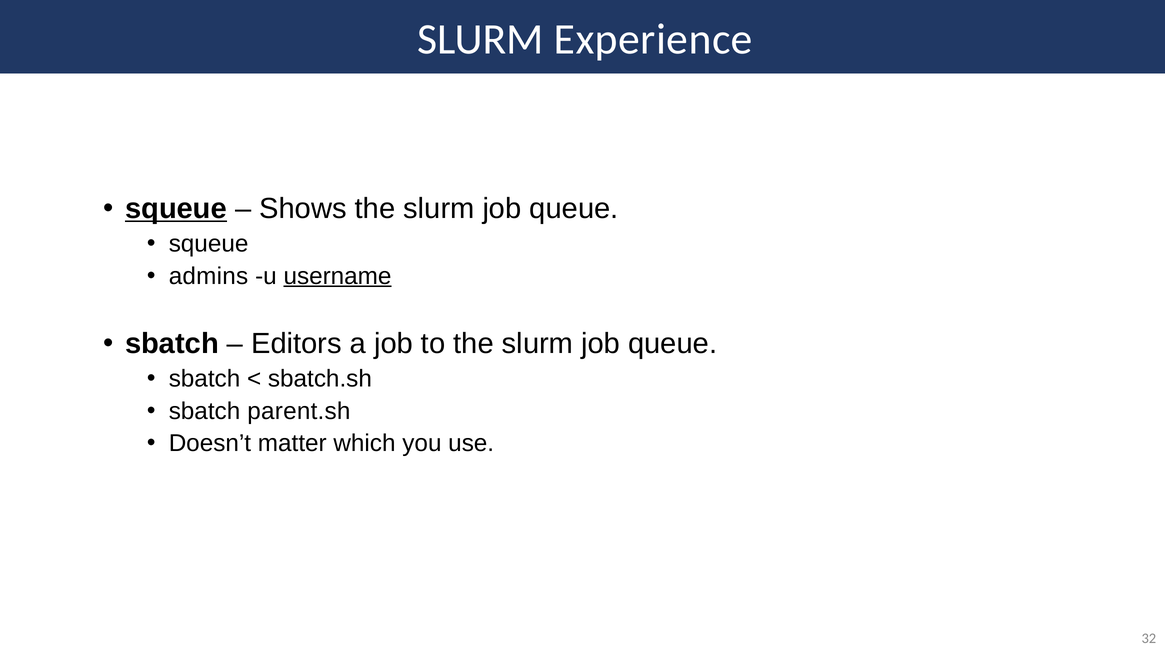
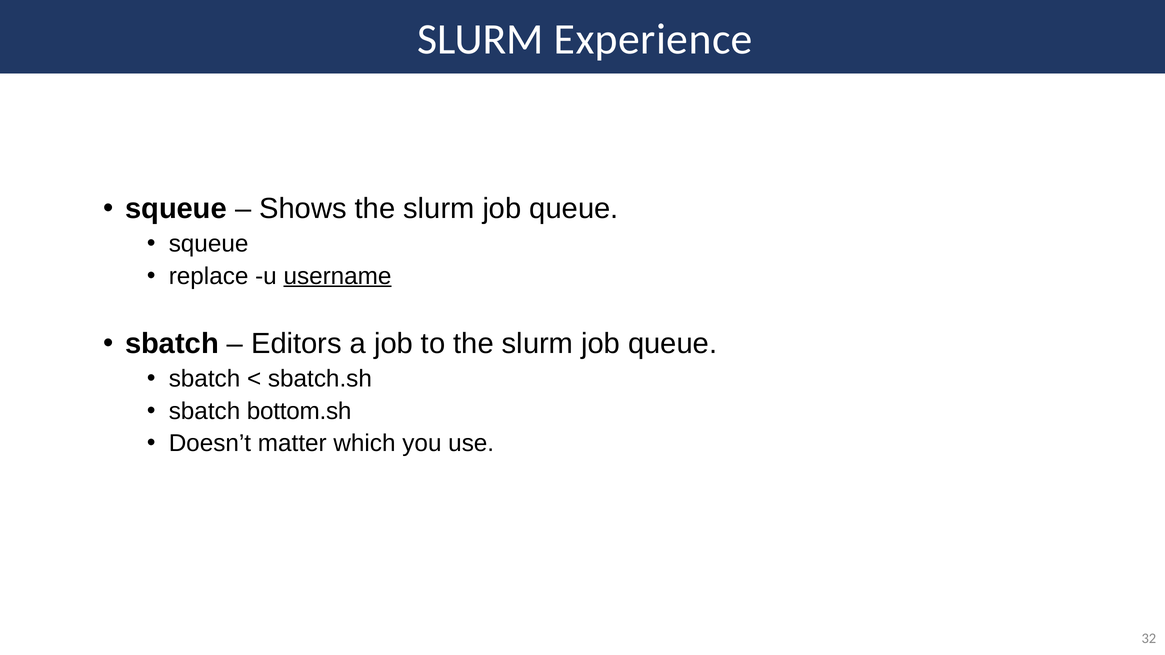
squeue at (176, 209) underline: present -> none
admins: admins -> replace
parent.sh: parent.sh -> bottom.sh
